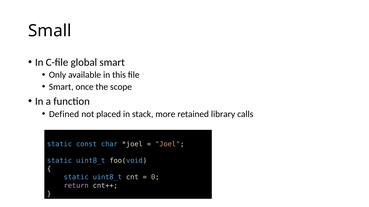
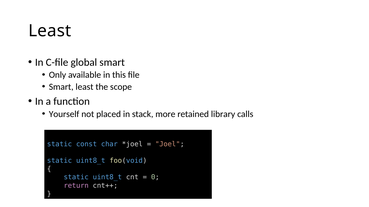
Small at (50, 31): Small -> Least
Smart once: once -> least
Defined: Defined -> Yourself
